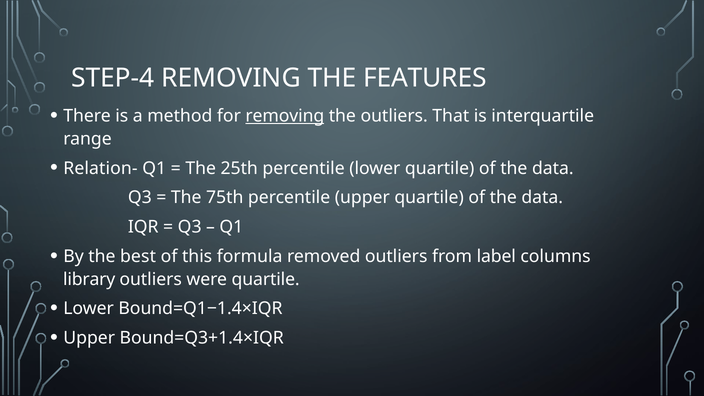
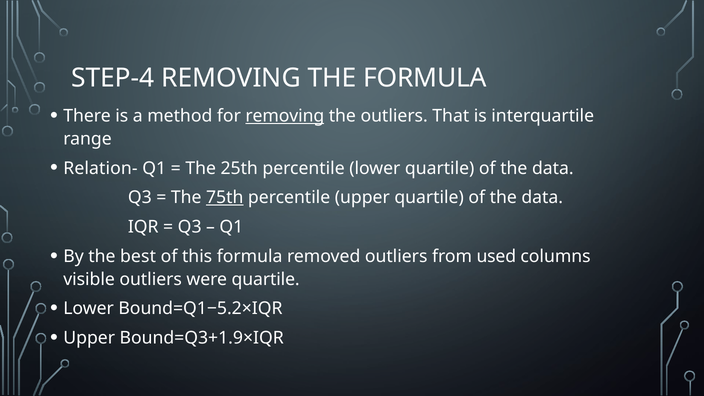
THE FEATURES: FEATURES -> FORMULA
75th underline: none -> present
label: label -> used
library: library -> visible
Bound=Q1−1.4×IQR: Bound=Q1−1.4×IQR -> Bound=Q1−5.2×IQR
Bound=Q3+1.4×IQR: Bound=Q3+1.4×IQR -> Bound=Q3+1.9×IQR
